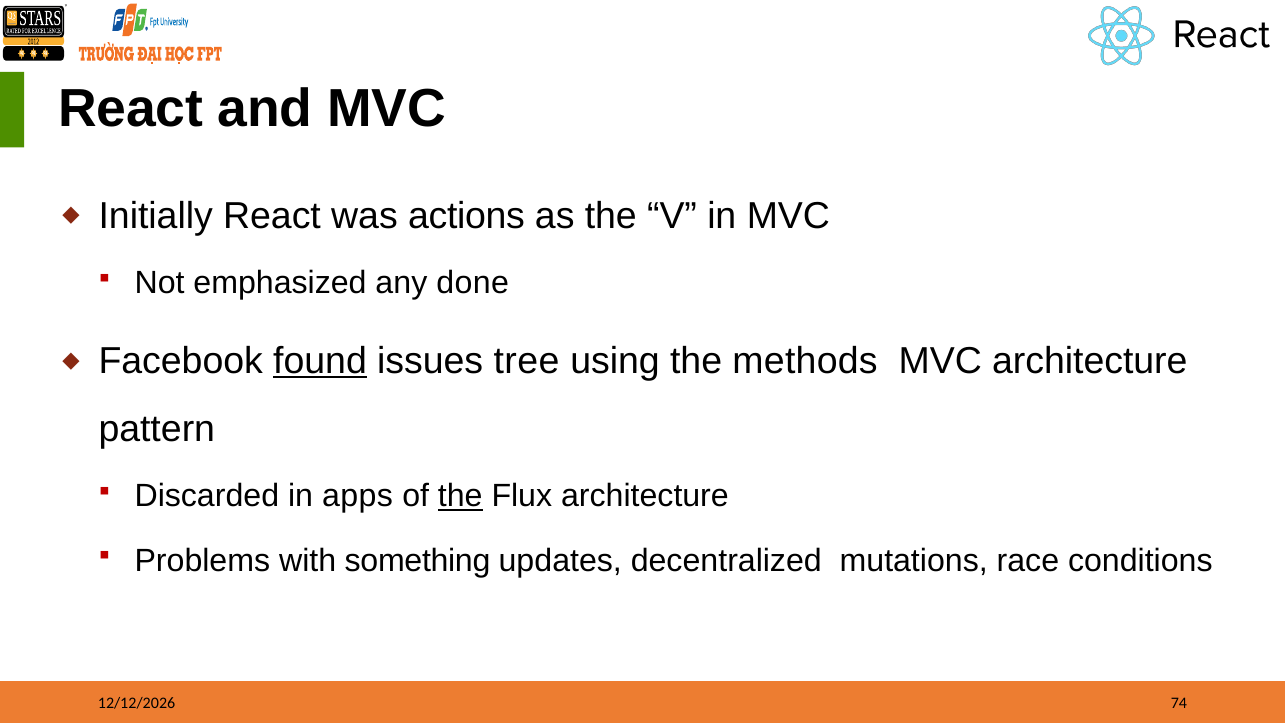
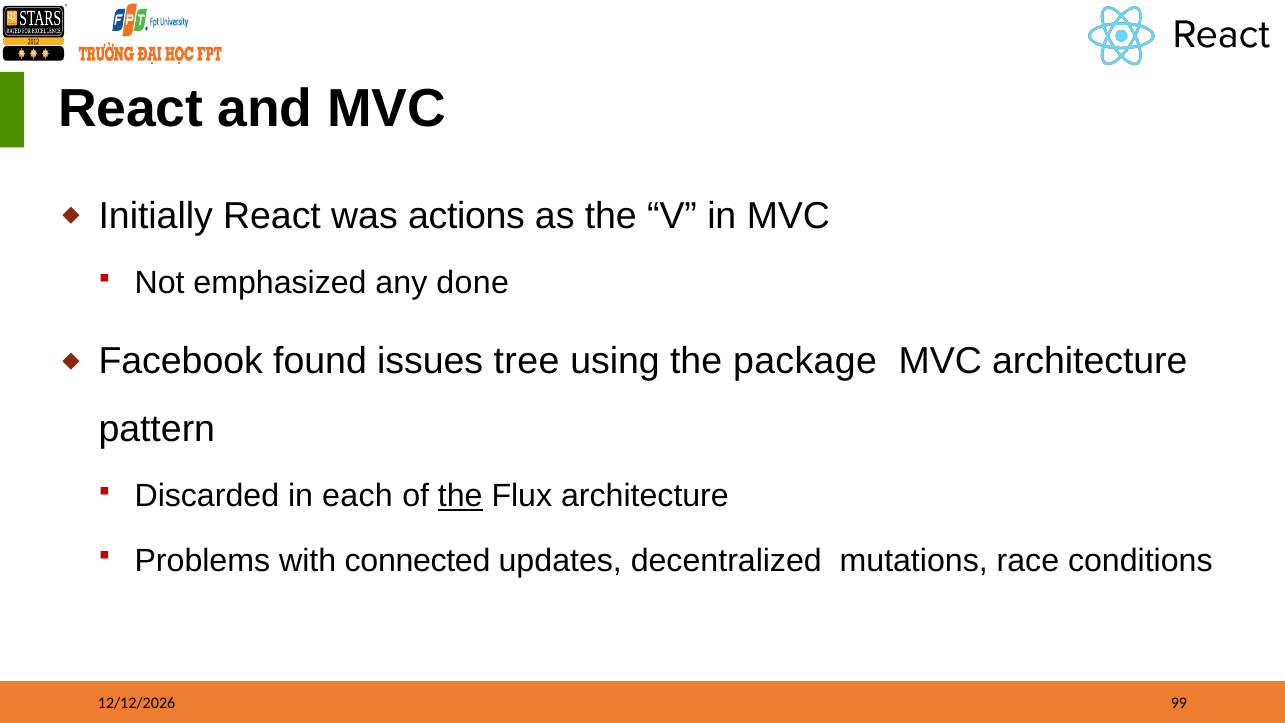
found underline: present -> none
methods: methods -> package
apps: apps -> each
something: something -> connected
74: 74 -> 99
